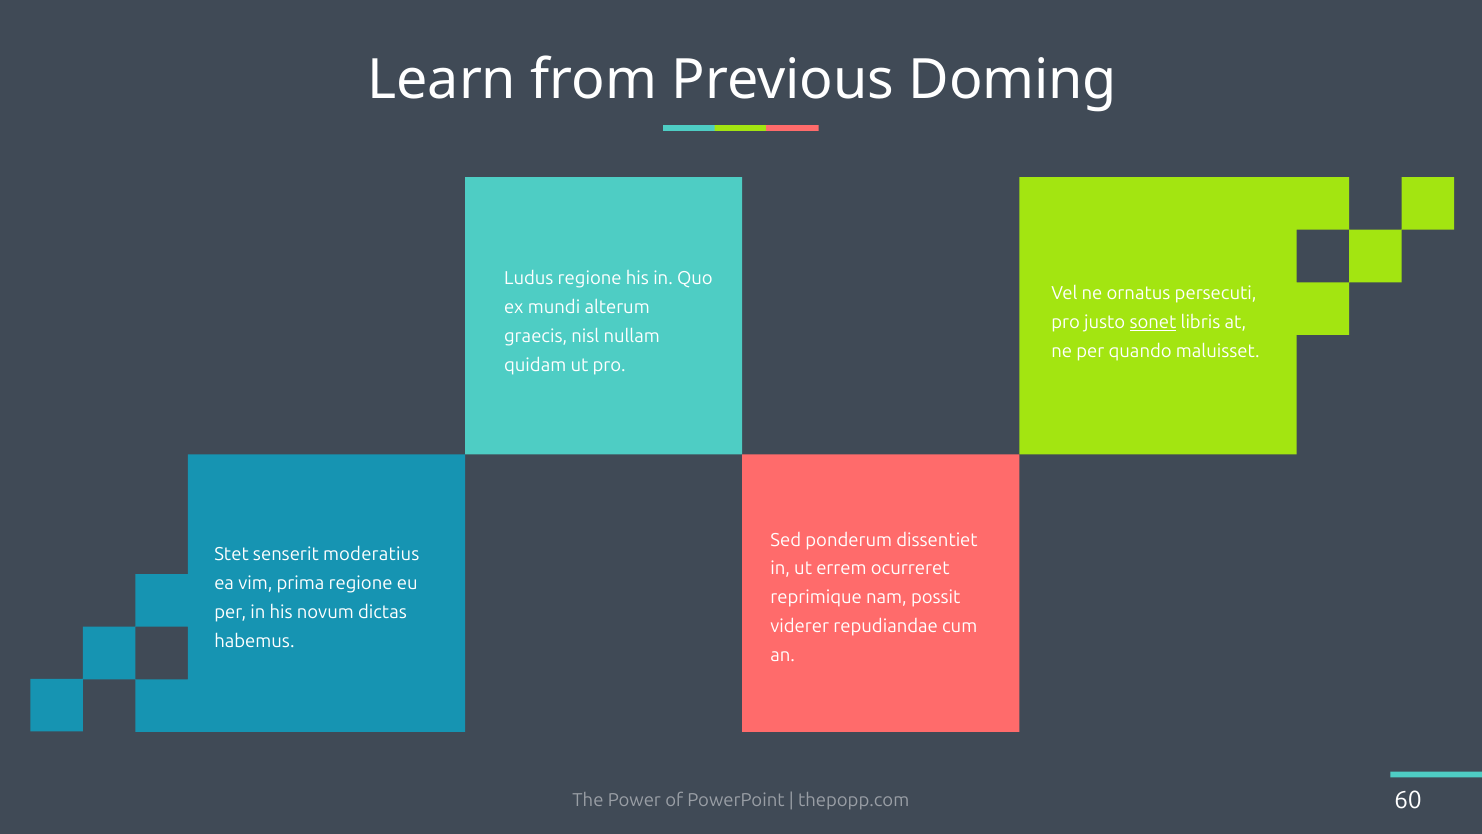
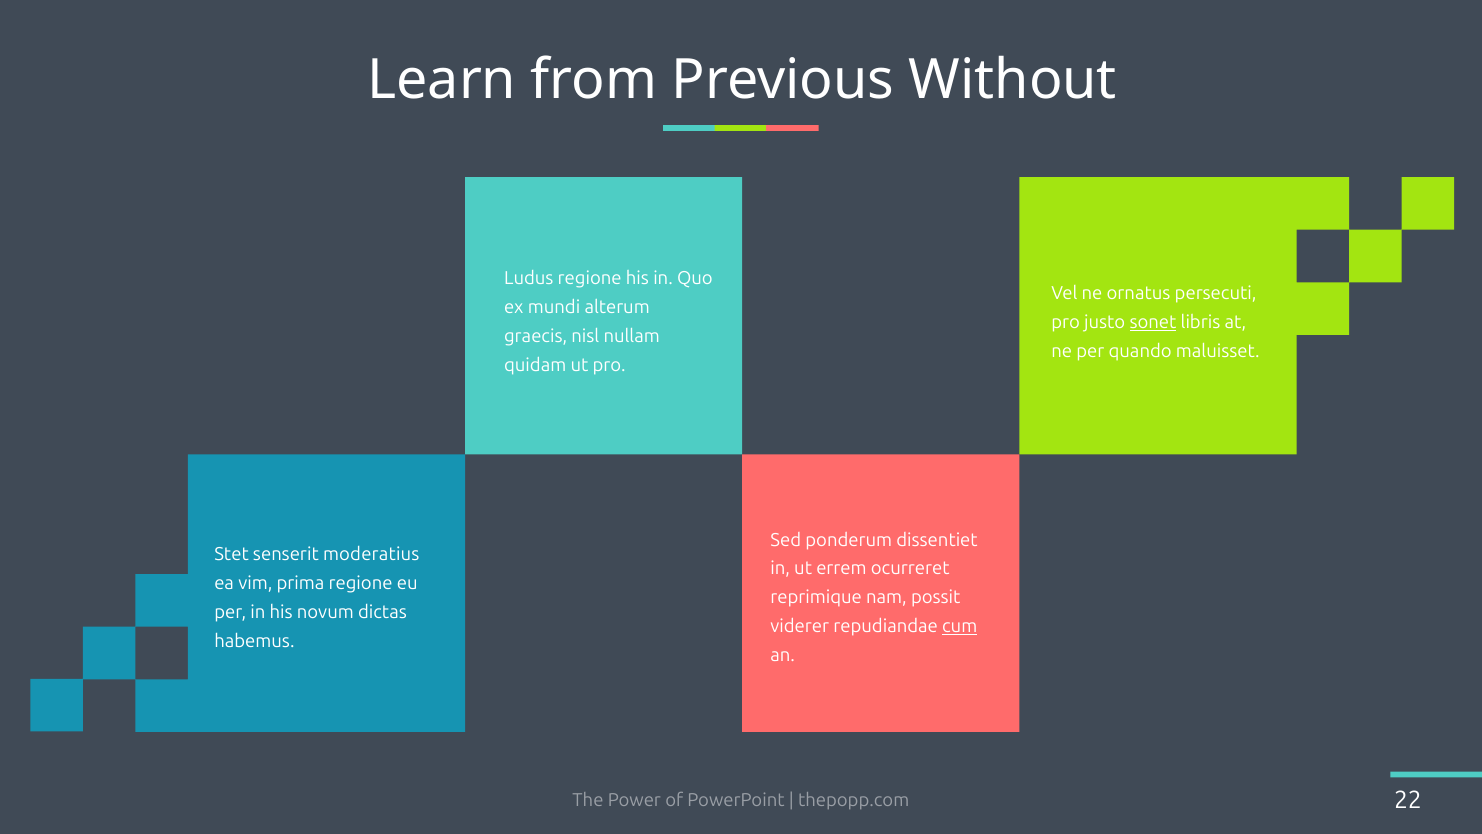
Doming: Doming -> Without
cum underline: none -> present
60: 60 -> 22
